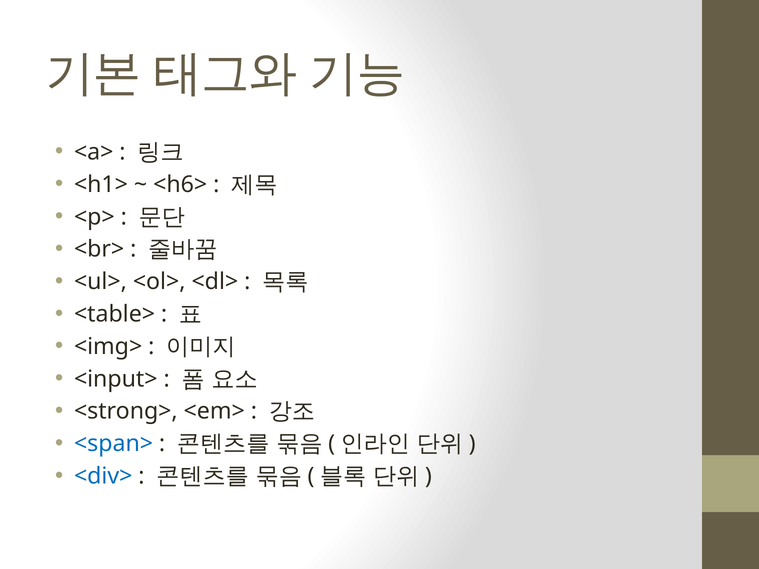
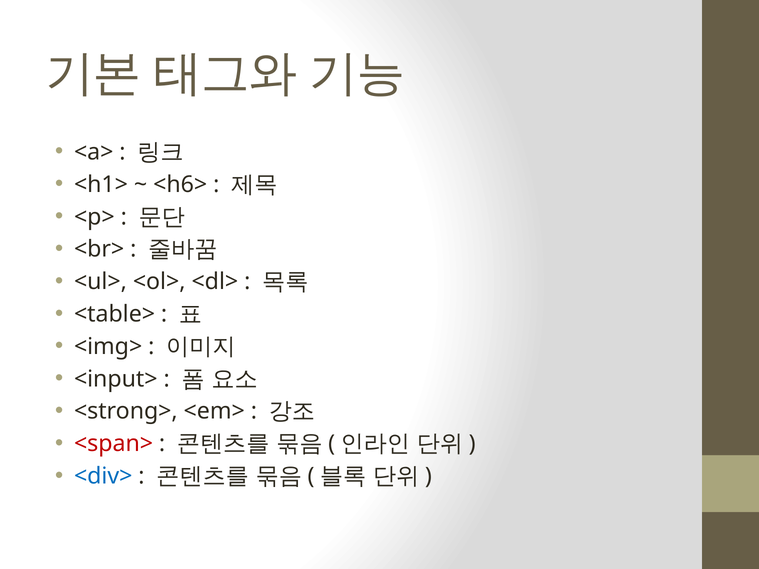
<span> colour: blue -> red
